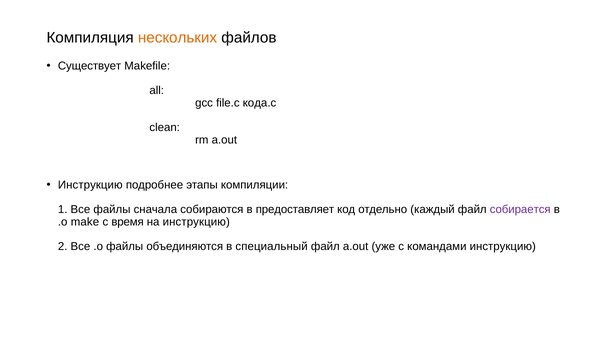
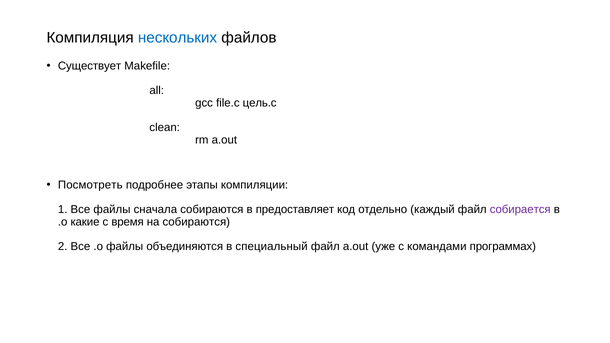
нескольких colour: orange -> blue
кода.c: кода.c -> цель.c
Инструкцию at (90, 185): Инструкцию -> Посмотреть
make: make -> какие
на инструкцию: инструкцию -> собираются
командами инструкцию: инструкцию -> программах
